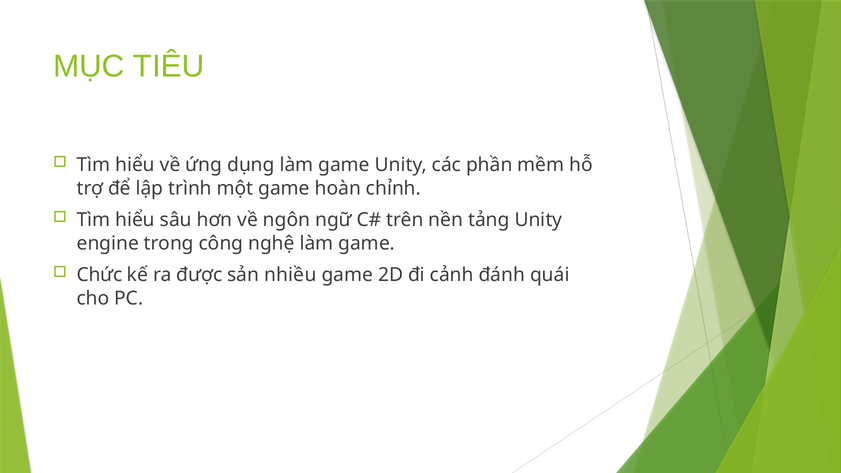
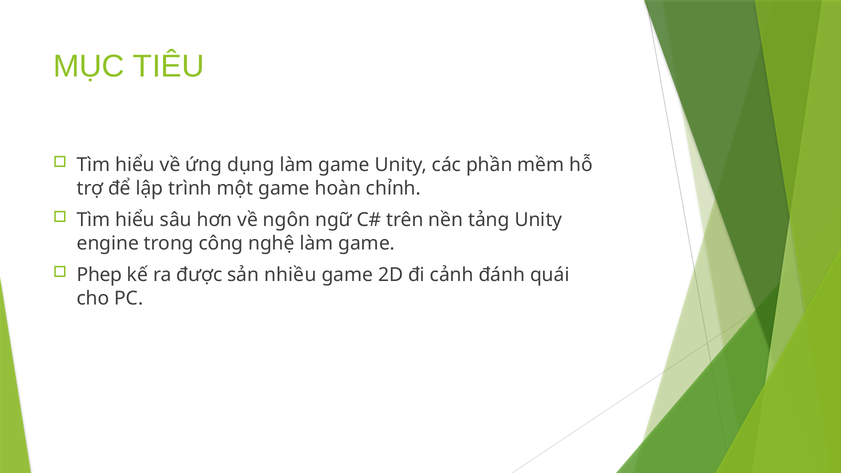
Chức: Chức -> Phep
